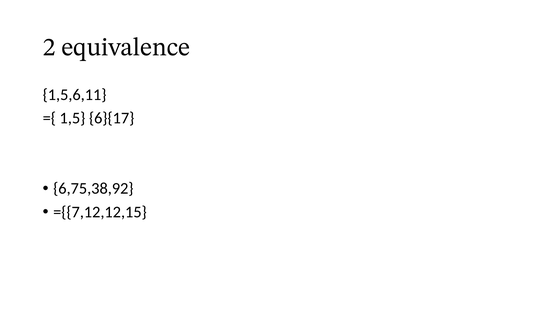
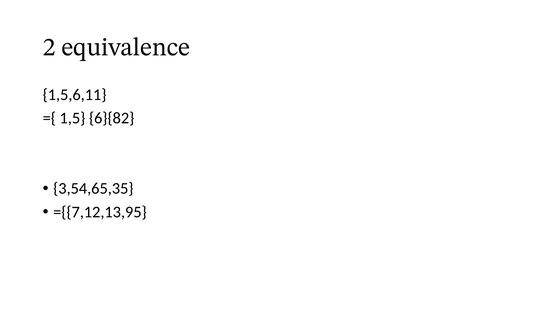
6}{17: 6}{17 -> 6}{82
6,75,38,92: 6,75,38,92 -> 3,54,65,35
={{7,12,12,15: ={{7,12,12,15 -> ={{7,12,13,95
